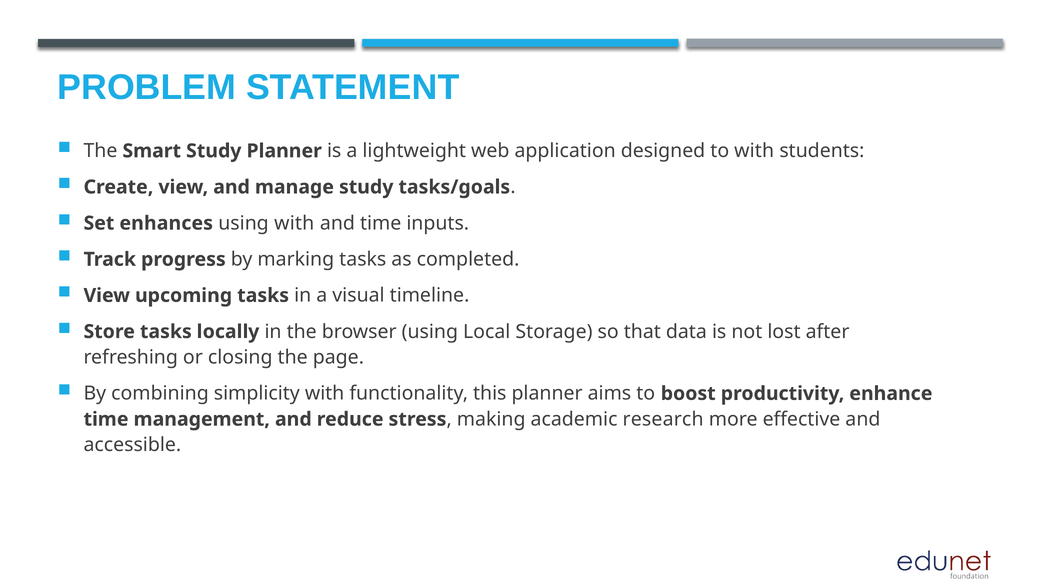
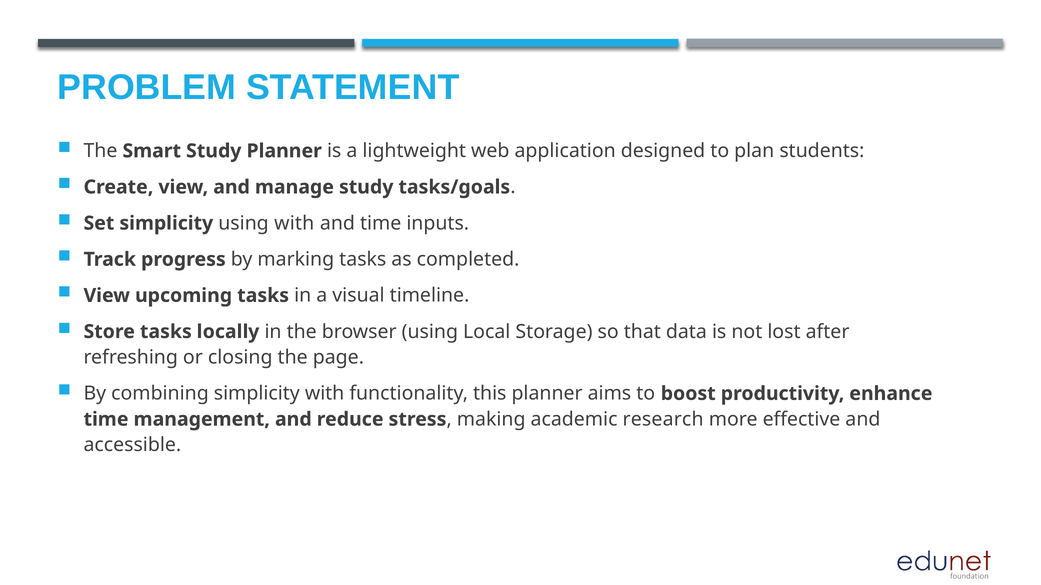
to with: with -> plan
Set enhances: enhances -> simplicity
